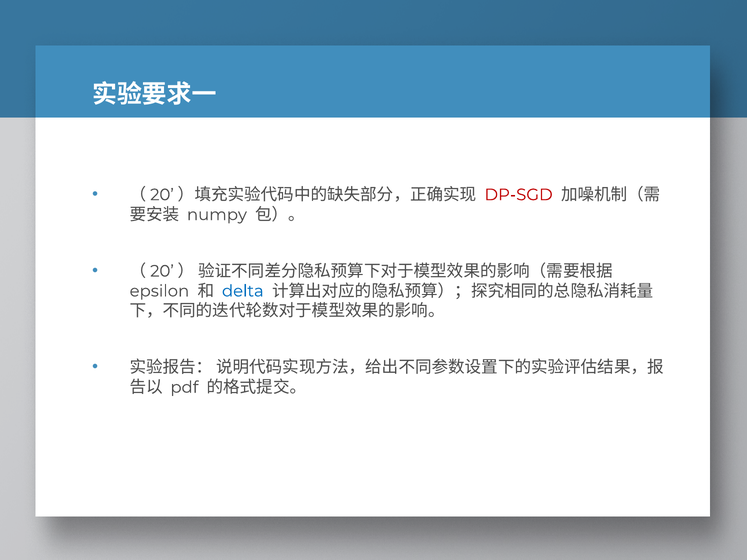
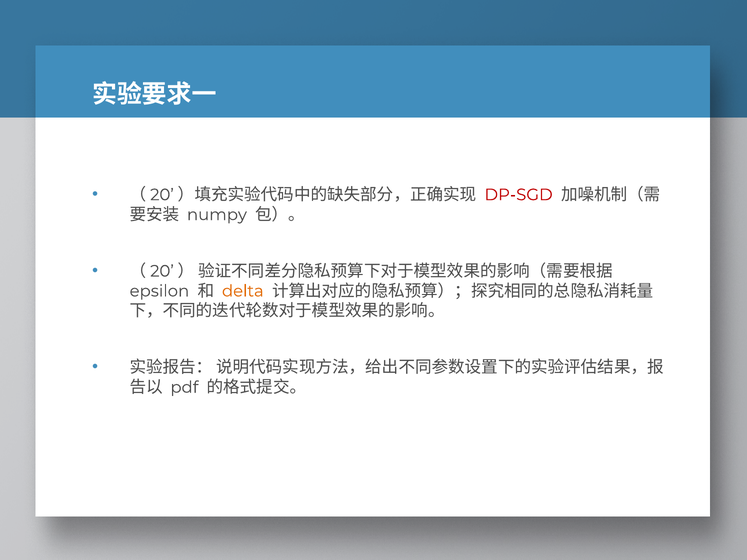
delta colour: blue -> orange
